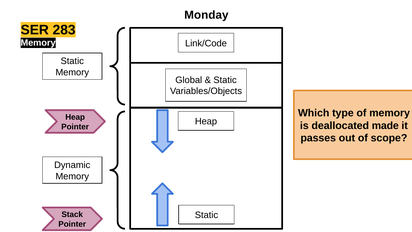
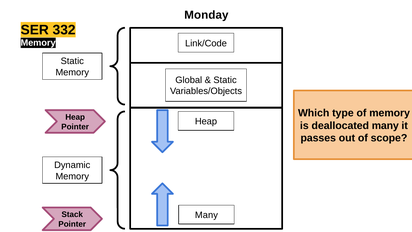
283: 283 -> 332
deallocated made: made -> many
Static at (206, 215): Static -> Many
